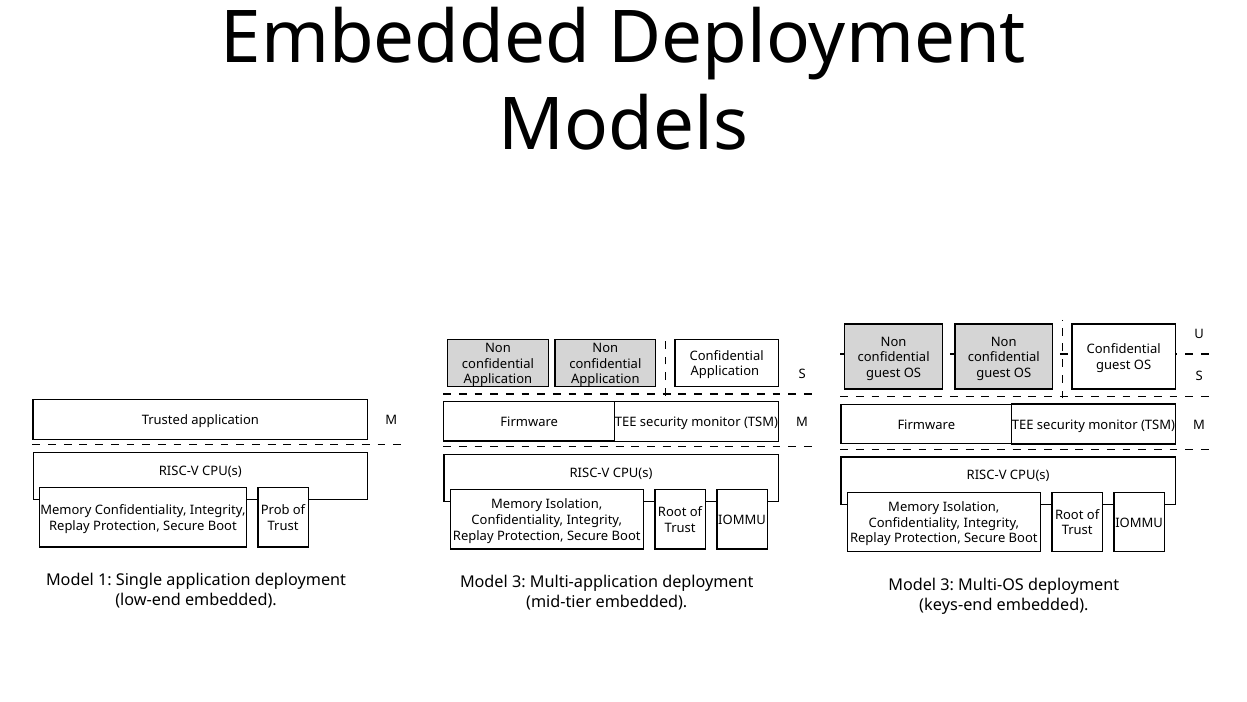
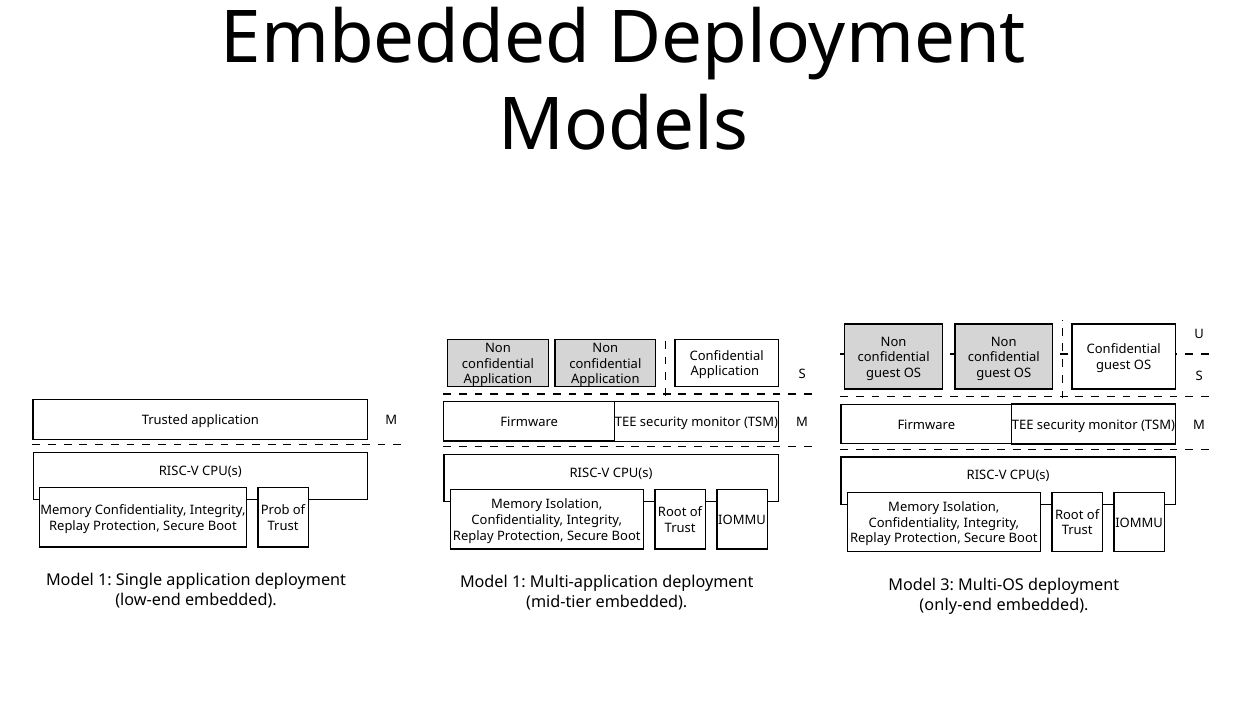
3 at (519, 582): 3 -> 1
keys-end: keys-end -> only-end
